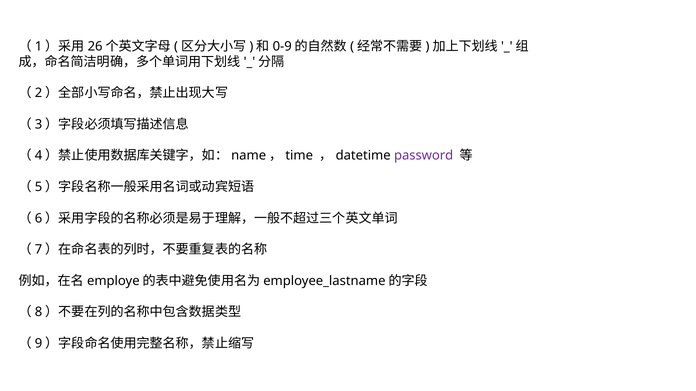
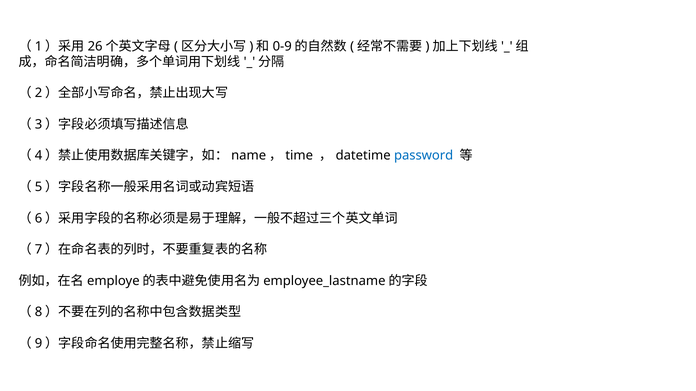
password colour: purple -> blue
